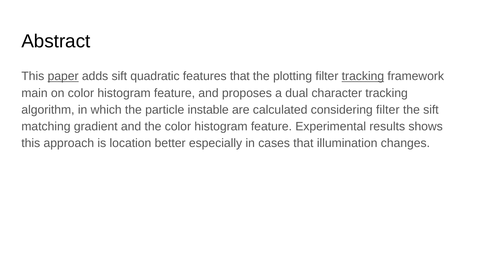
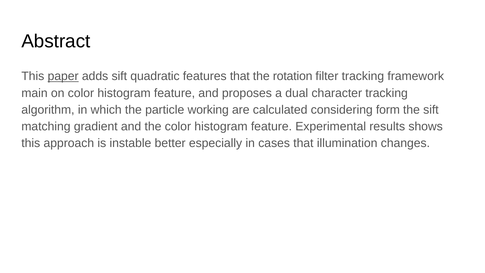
plotting: plotting -> rotation
tracking at (363, 76) underline: present -> none
instable: instable -> working
considering filter: filter -> form
location: location -> instable
